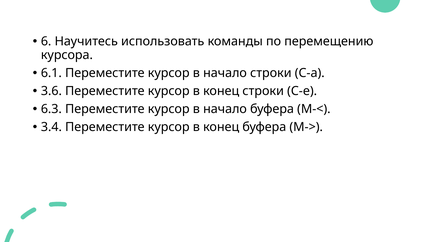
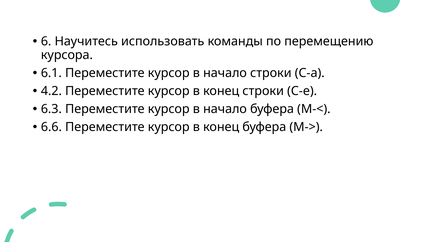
3.6: 3.6 -> 4.2
3.4: 3.4 -> 6.6
